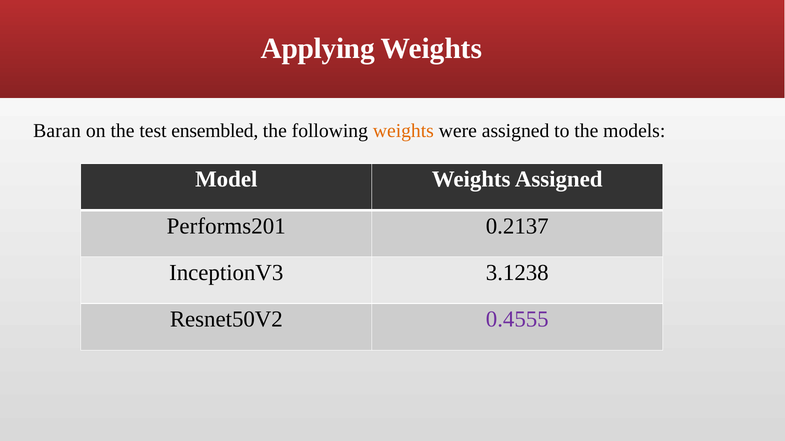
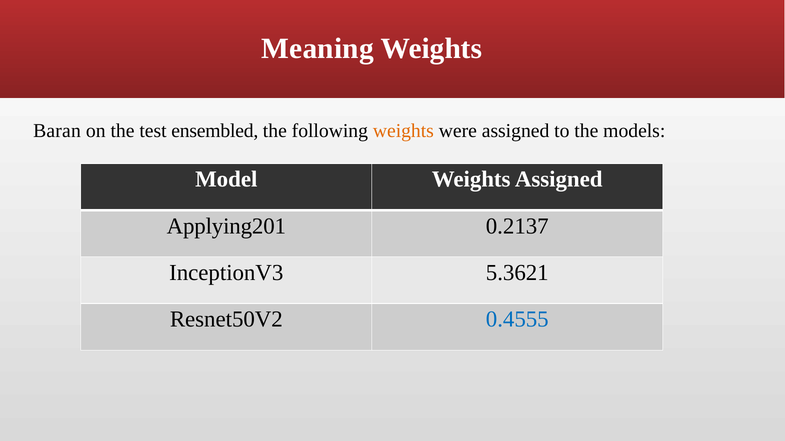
Applying: Applying -> Meaning
Performs201: Performs201 -> Applying201
3.1238: 3.1238 -> 5.3621
0.4555 colour: purple -> blue
